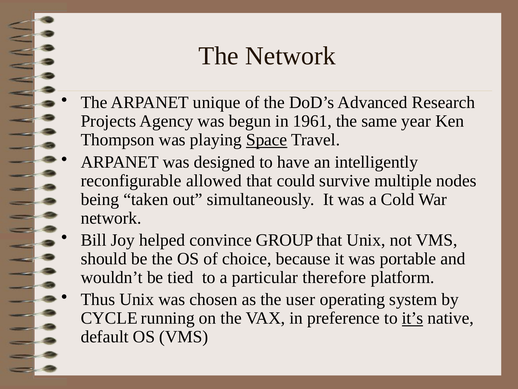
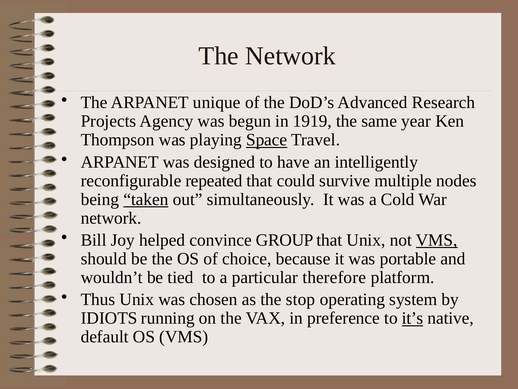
1961: 1961 -> 1919
allowed: allowed -> repeated
taken underline: none -> present
VMS at (437, 240) underline: none -> present
user: user -> stop
CYCLE: CYCLE -> IDIOTS
